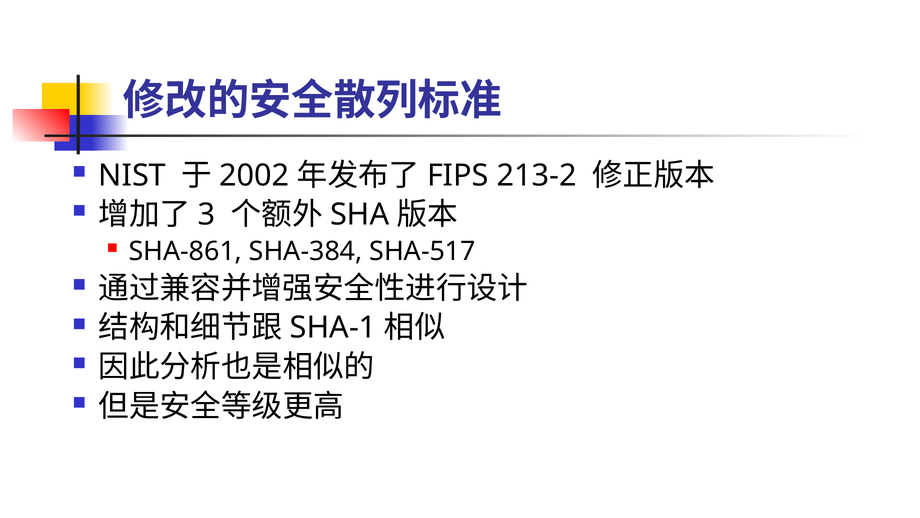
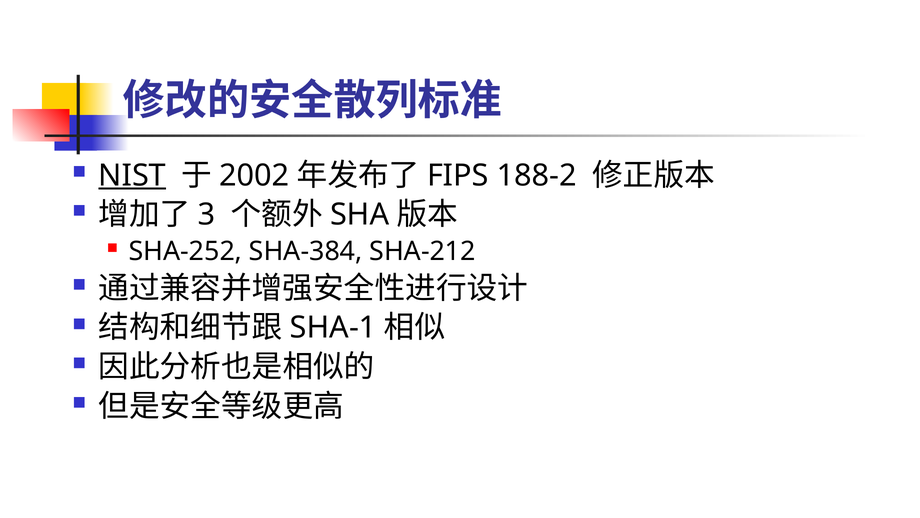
NIST underline: none -> present
213-2: 213-2 -> 188-2
SHA-861: SHA-861 -> SHA-252
SHA-517: SHA-517 -> SHA-212
